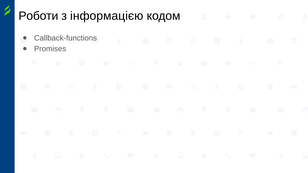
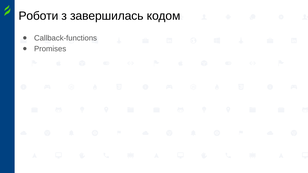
інформацією: інформацією -> завершилась
